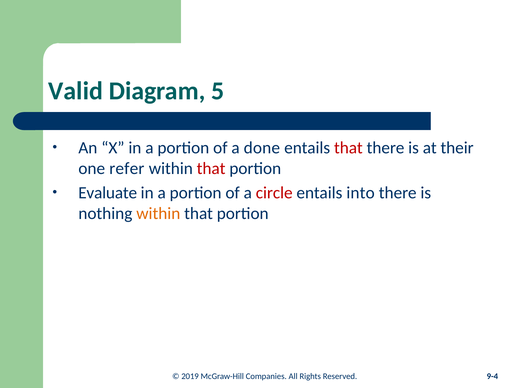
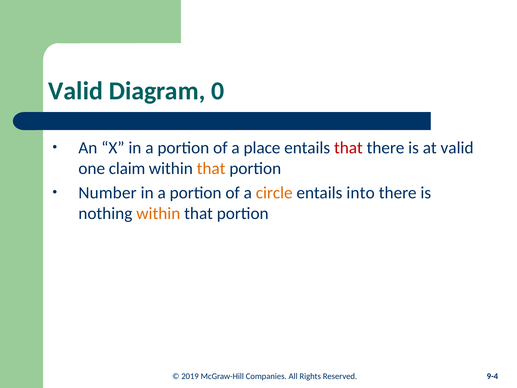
5: 5 -> 0
done: done -> place
at their: their -> valid
refer: refer -> claim
that at (211, 168) colour: red -> orange
Evaluate: Evaluate -> Number
circle colour: red -> orange
